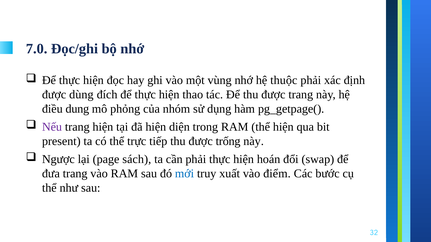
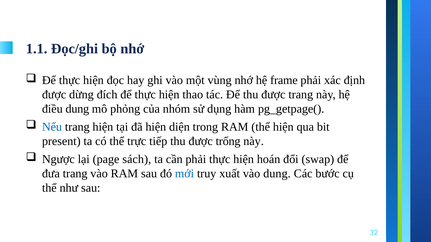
7.0: 7.0 -> 1.1
thuộc: thuộc -> frame
dùng: dùng -> dừng
Nếu colour: purple -> blue
vào điểm: điểm -> dung
